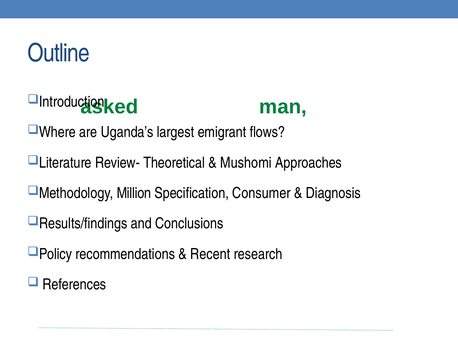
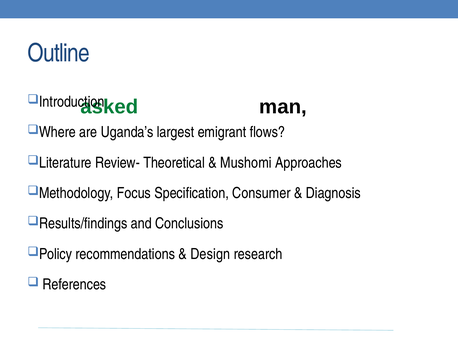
man colour: green -> black
Million: Million -> Focus
Recent: Recent -> Design
